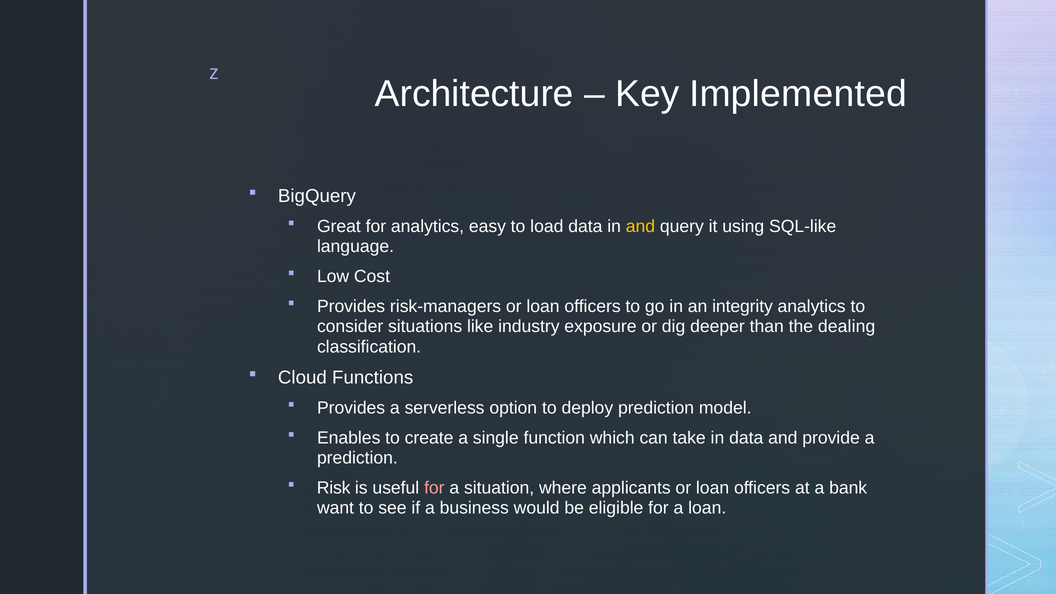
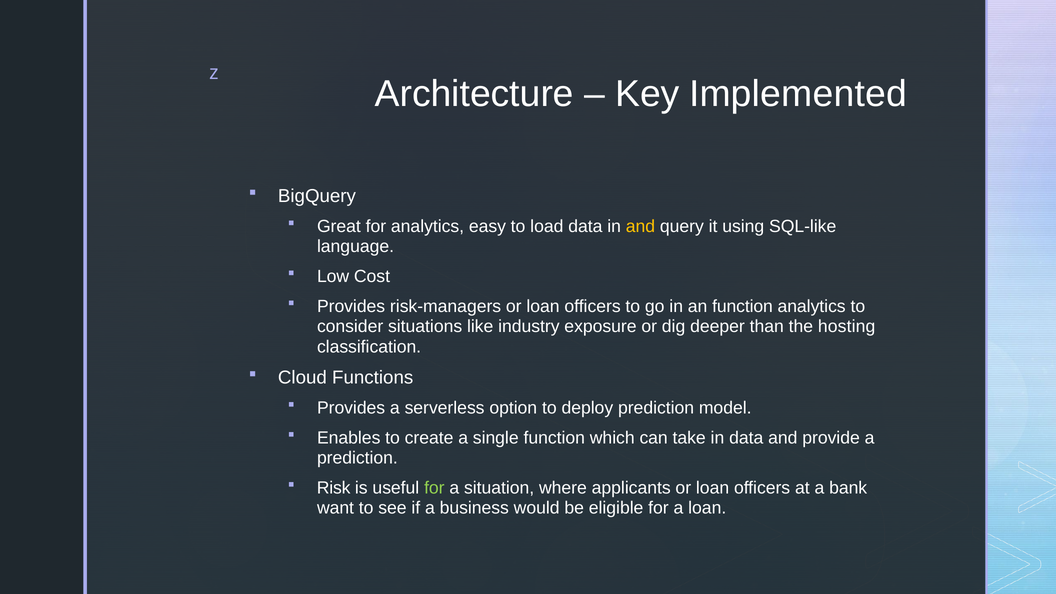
an integrity: integrity -> function
dealing: dealing -> hosting
for at (434, 488) colour: pink -> light green
